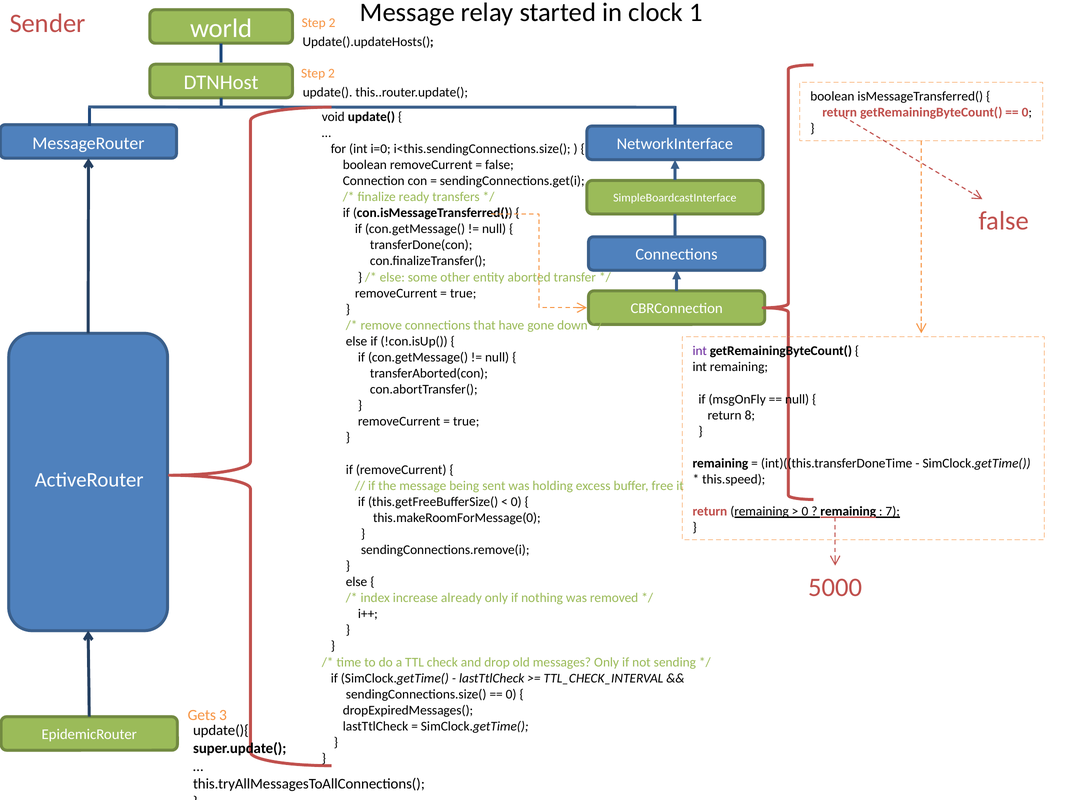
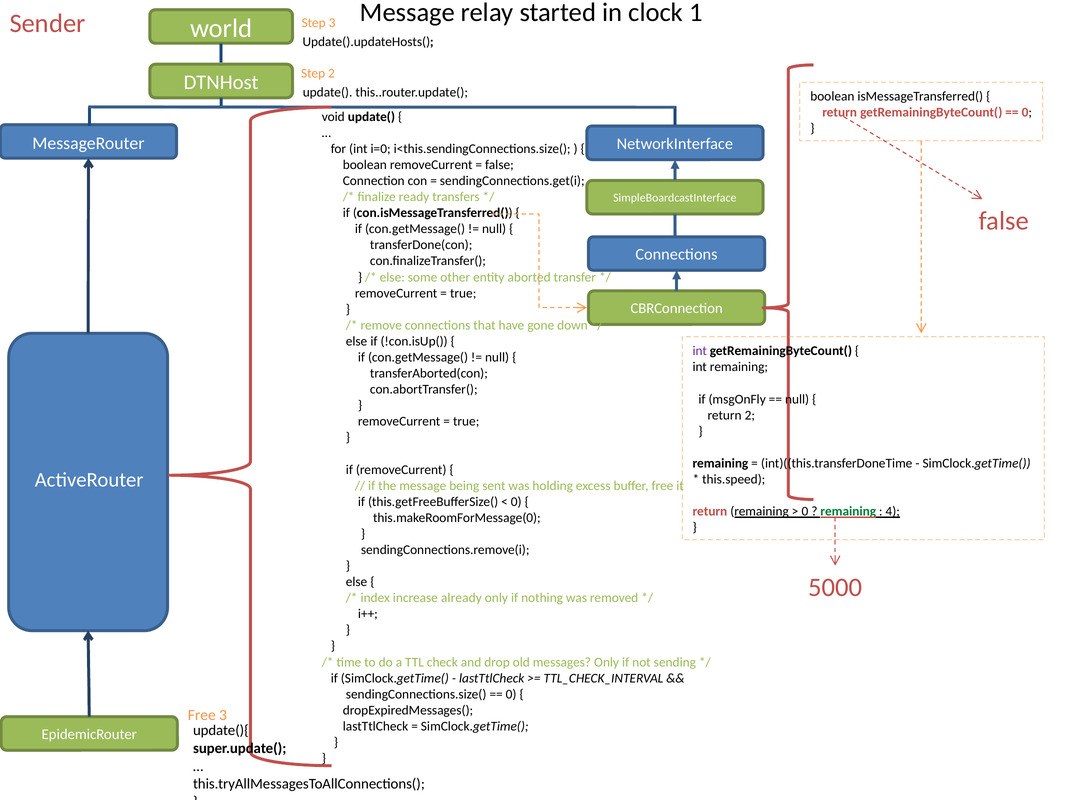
2 at (332, 23): 2 -> 3
return 8: 8 -> 2
remaining at (848, 511) colour: black -> green
7: 7 -> 4
Gets at (202, 715): Gets -> Free
